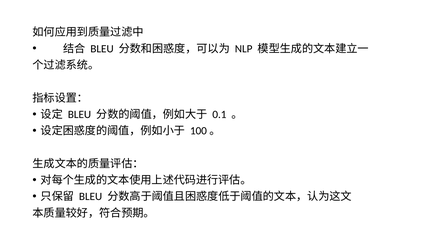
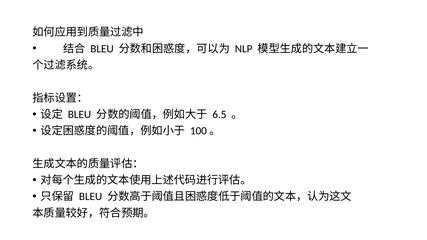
0.1: 0.1 -> 6.5
